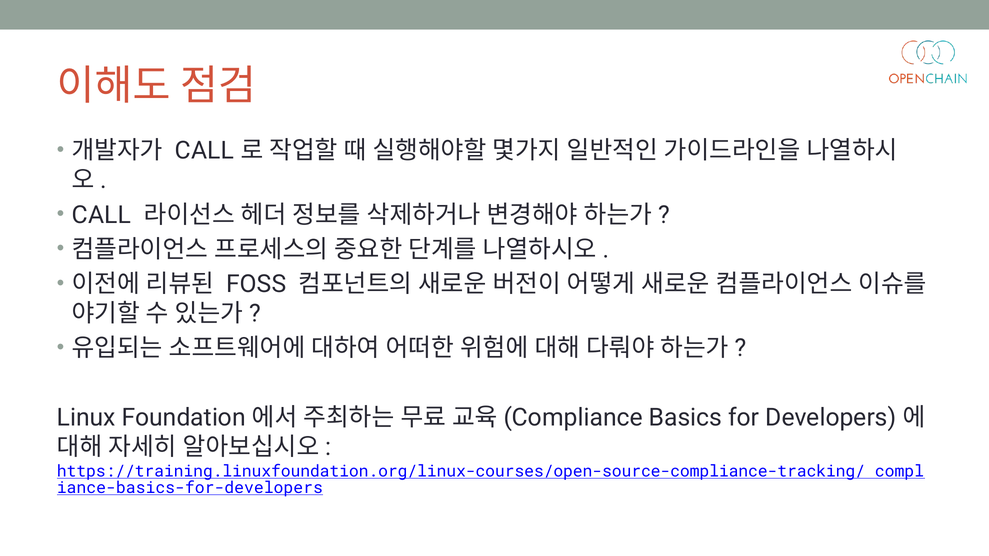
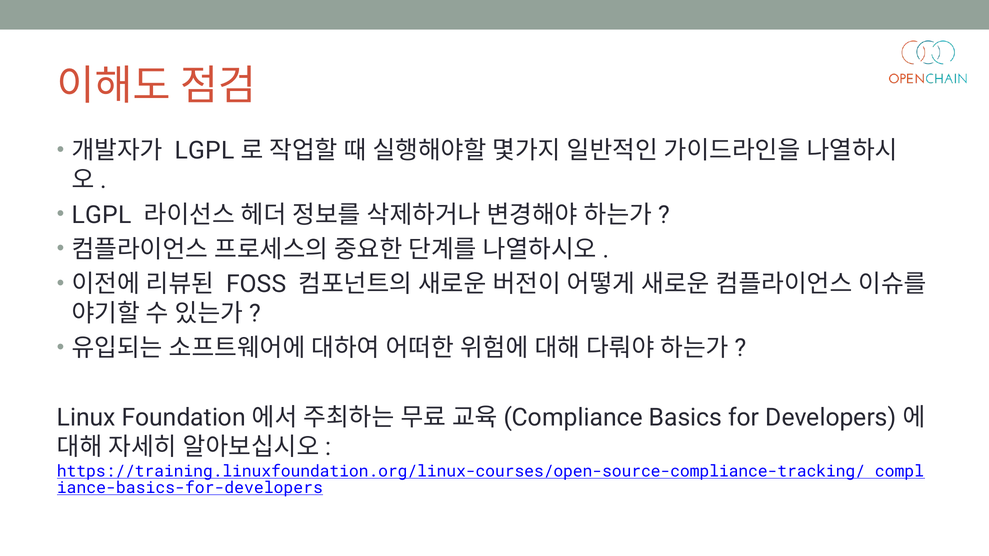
CALL at (204, 151): CALL -> LGPL
CALL at (102, 215): CALL -> LGPL
